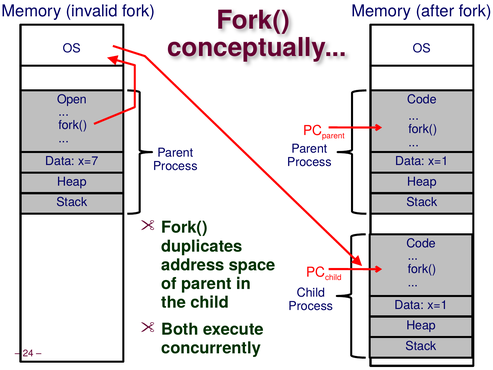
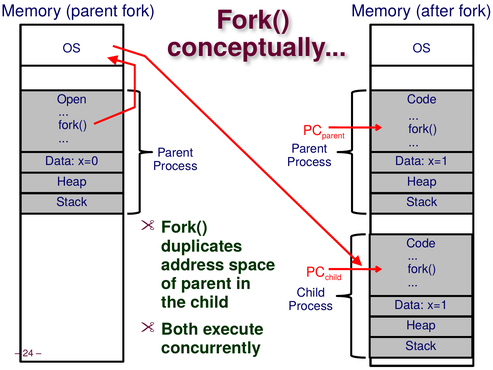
Memory invalid: invalid -> parent
x=7: x=7 -> x=0
